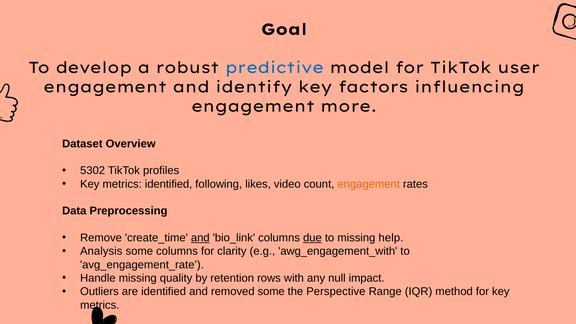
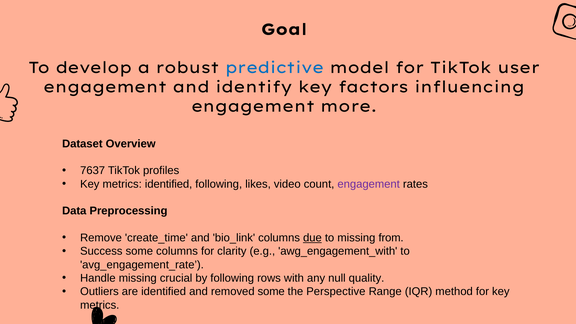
5302: 5302 -> 7637
engagement at (369, 184) colour: orange -> purple
and at (200, 238) underline: present -> none
help: help -> from
Analysis: Analysis -> Success
quality: quality -> crucial
by retention: retention -> following
impact: impact -> quality
